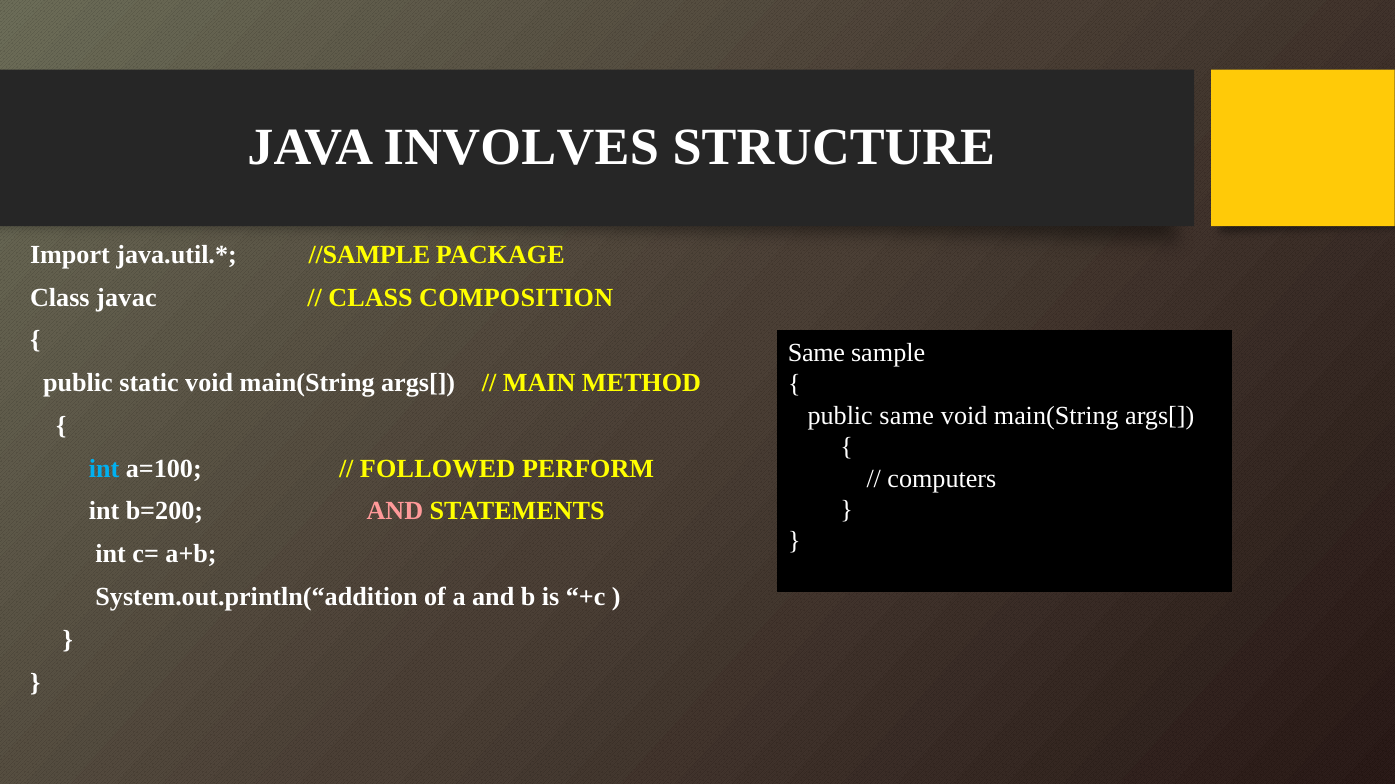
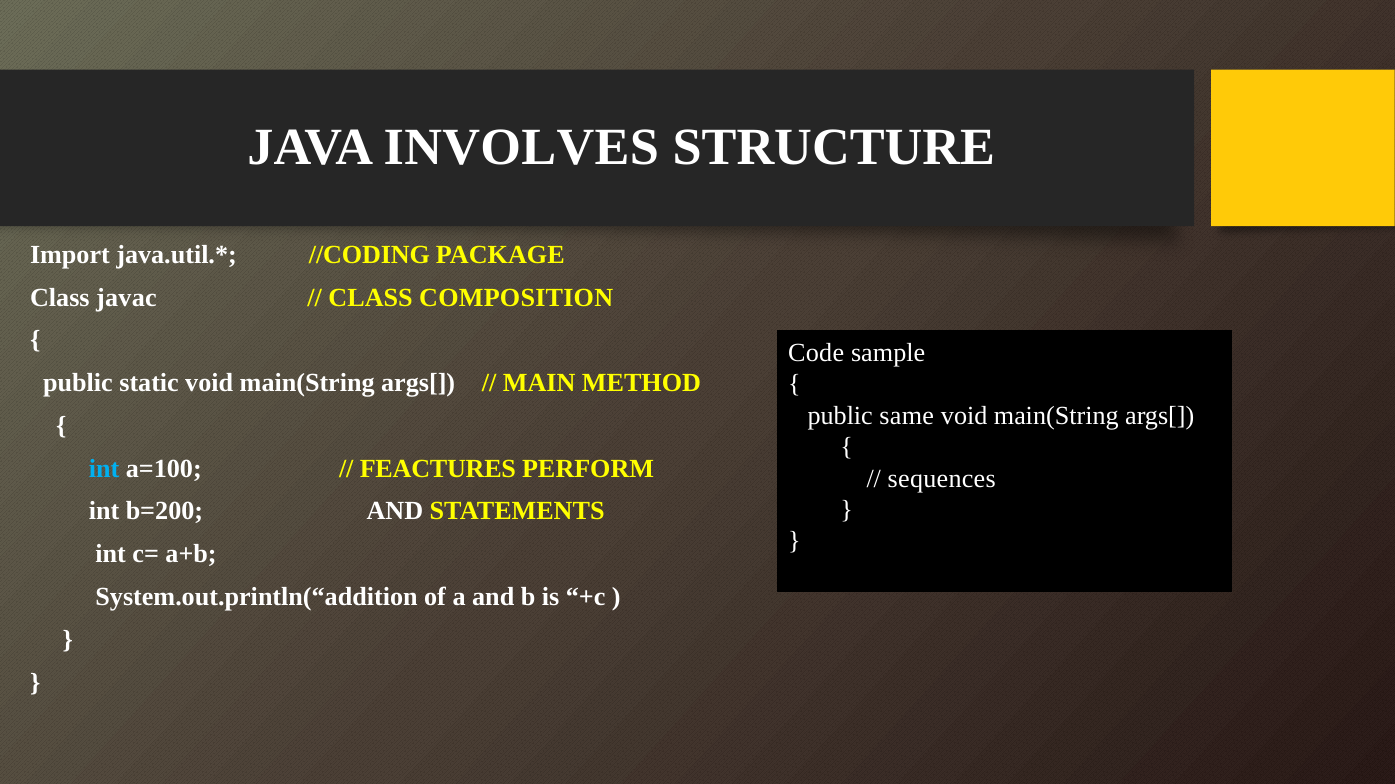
//SAMPLE: //SAMPLE -> //CODING
Same at (816, 353): Same -> Code
FOLLOWED: FOLLOWED -> FEACTURES
computers: computers -> sequences
AND at (395, 512) colour: pink -> white
